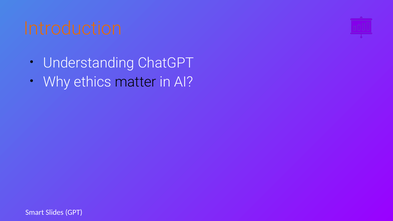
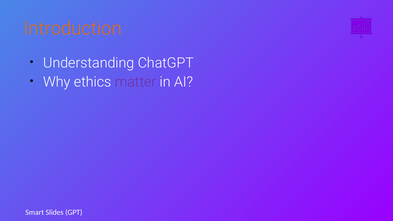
matter colour: black -> purple
